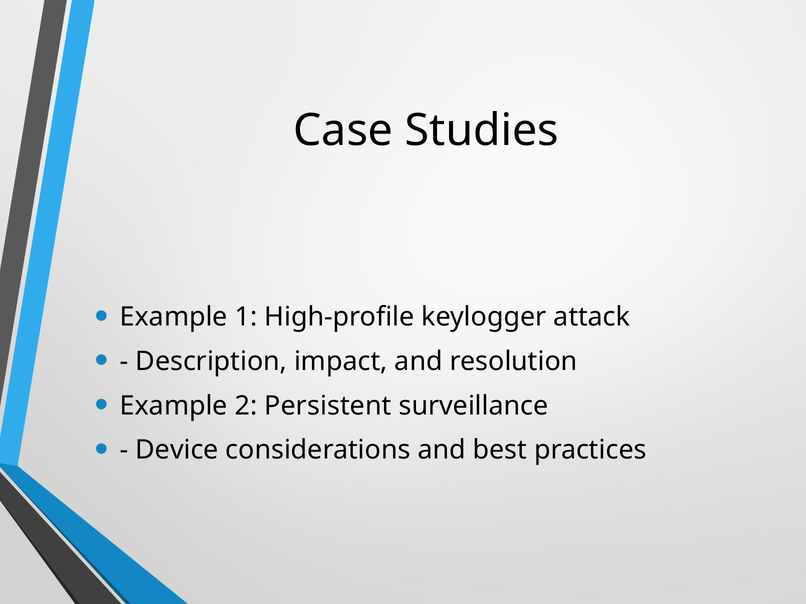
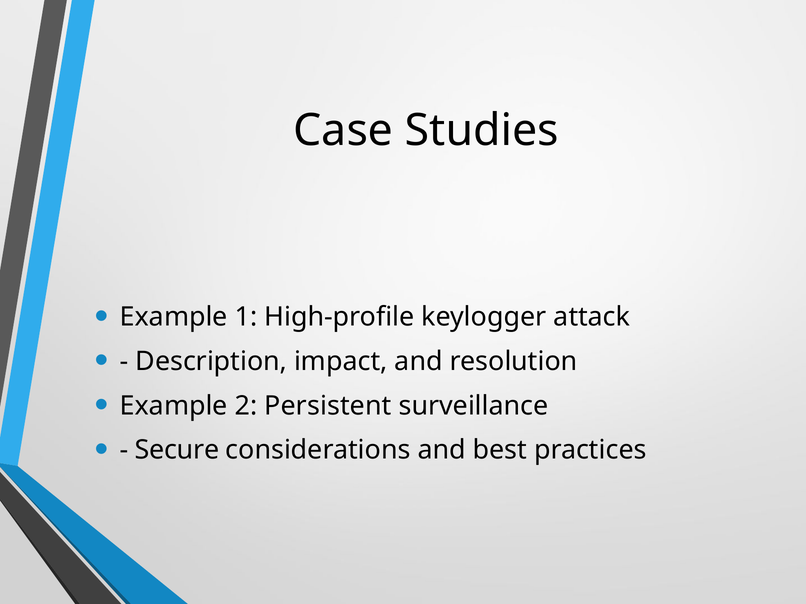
Device: Device -> Secure
